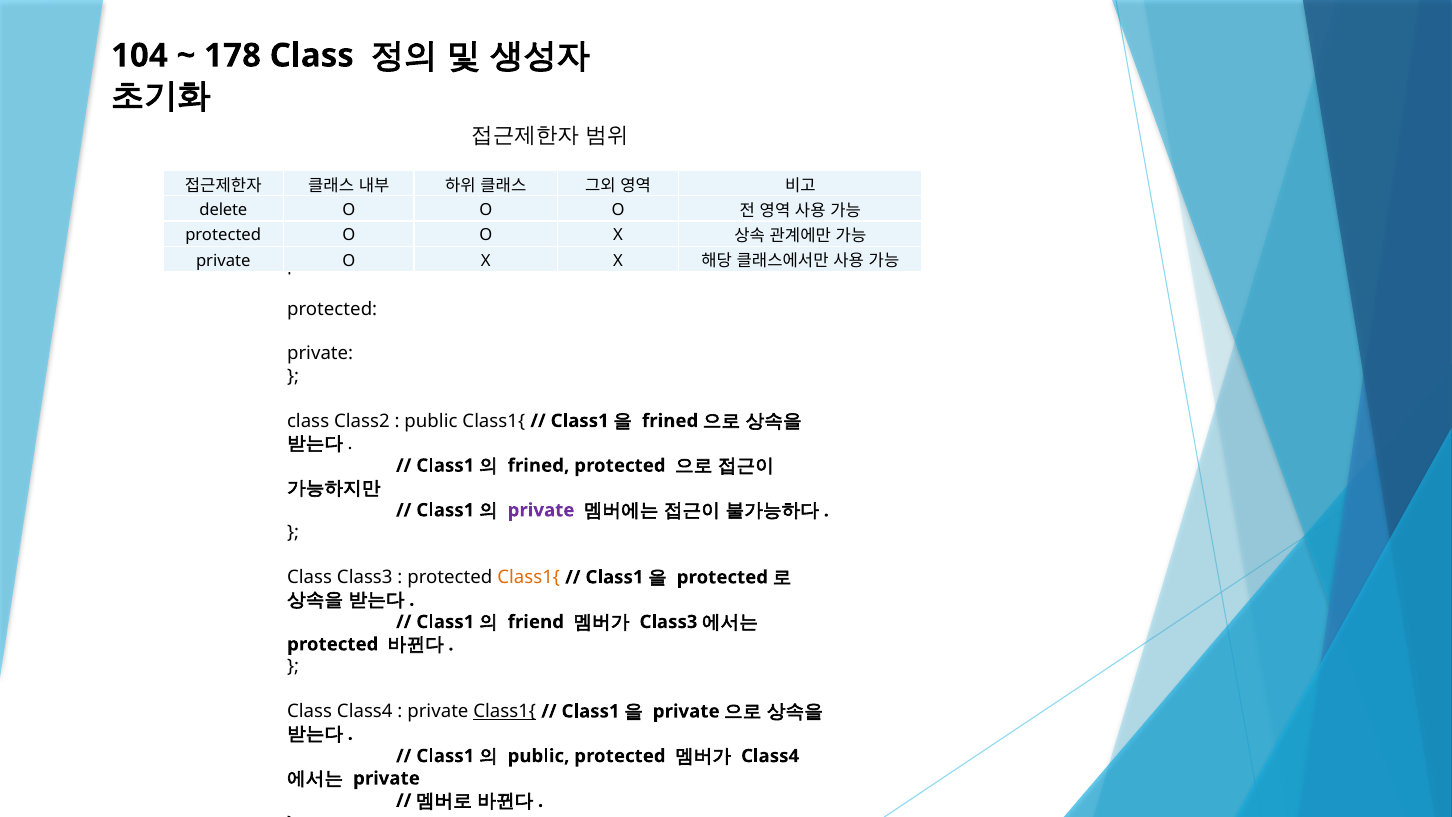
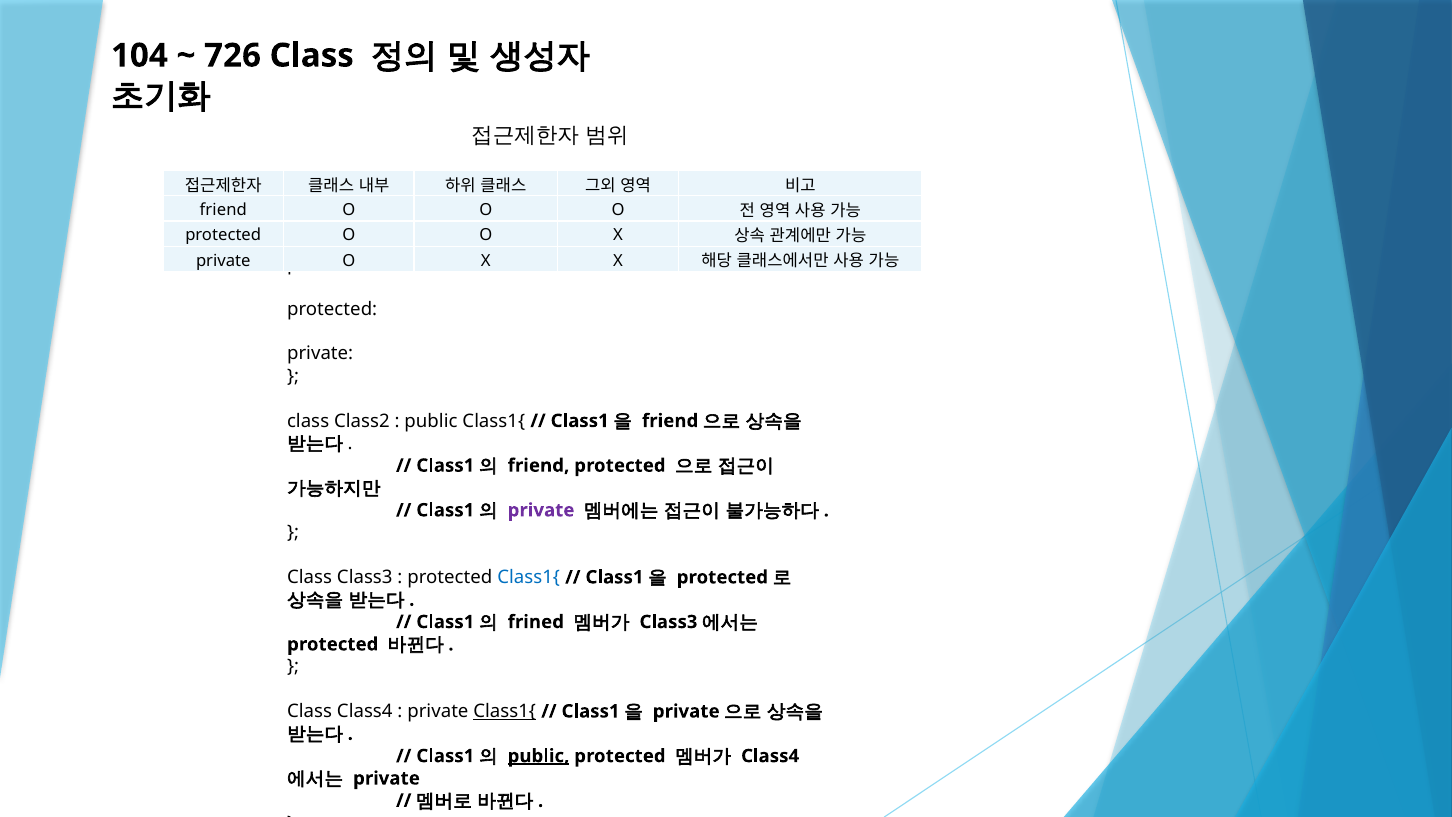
178: 178 -> 726
delete at (223, 210): delete -> friend
frined at (670, 421): frined -> friend
frined at (538, 465): frined -> friend
Class1{ at (529, 577) colour: orange -> blue
friend: friend -> frined
public at (539, 756) underline: none -> present
